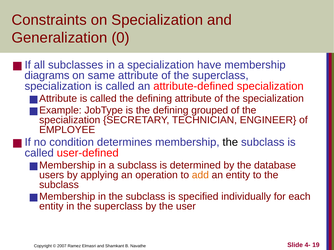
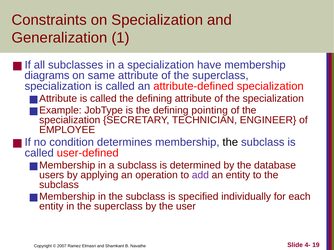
0: 0 -> 1
grouped: grouped -> pointing
add colour: orange -> purple
